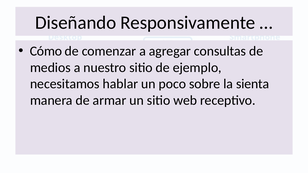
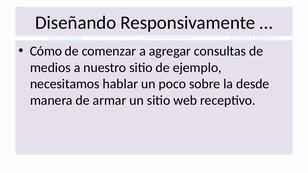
sienta: sienta -> desde
